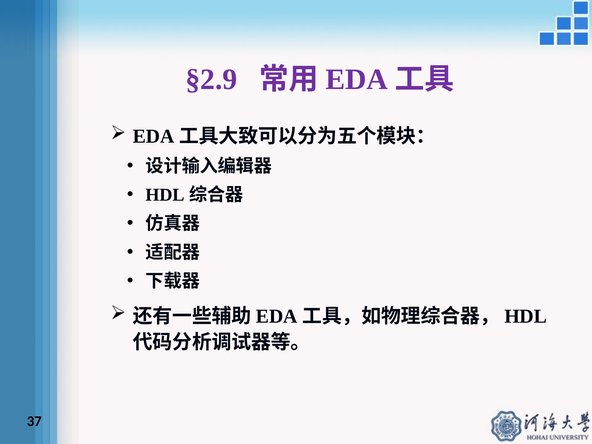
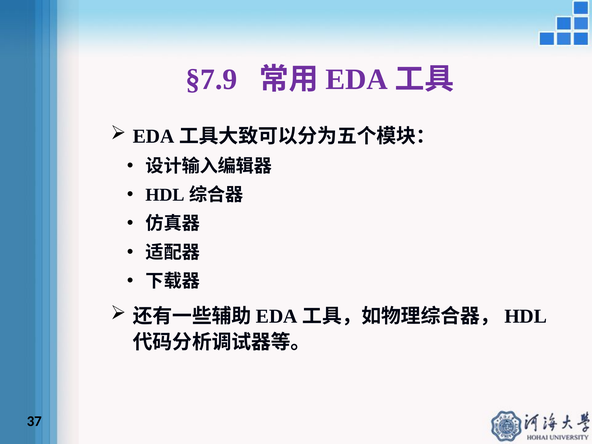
§2.9: §2.9 -> §7.9
